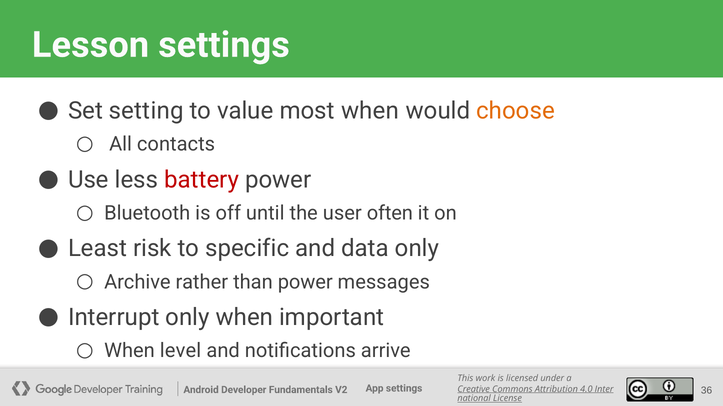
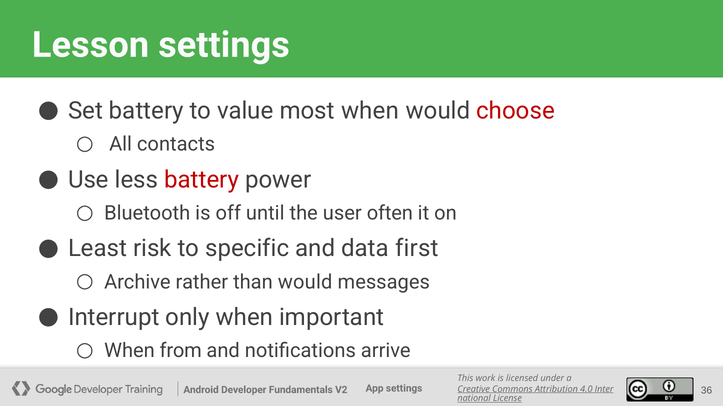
Set setting: setting -> battery
choose colour: orange -> red
data only: only -> first
than power: power -> would
level: level -> from
